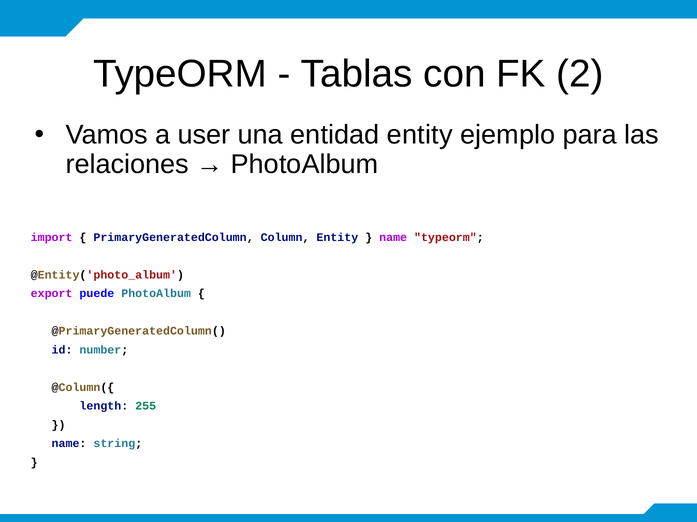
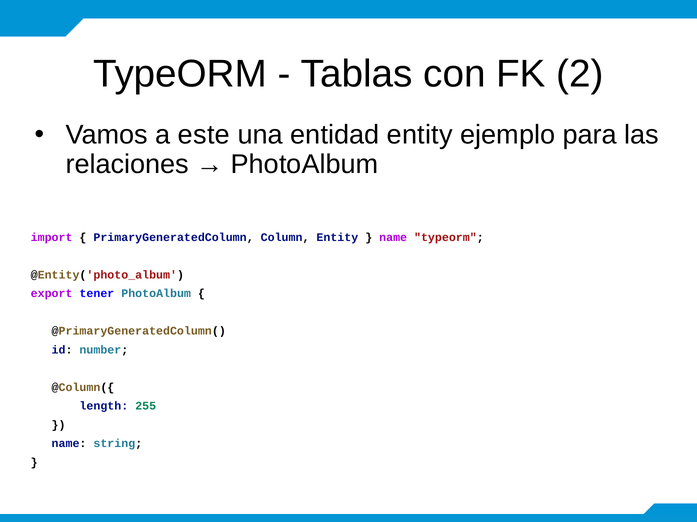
user: user -> este
puede: puede -> tener
